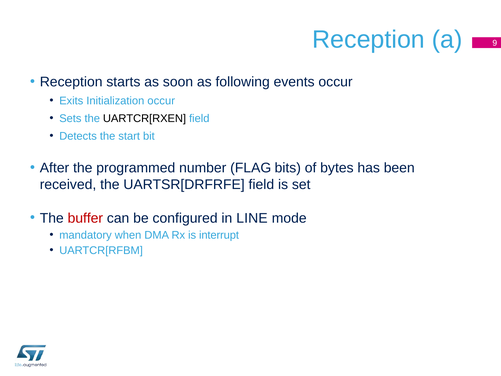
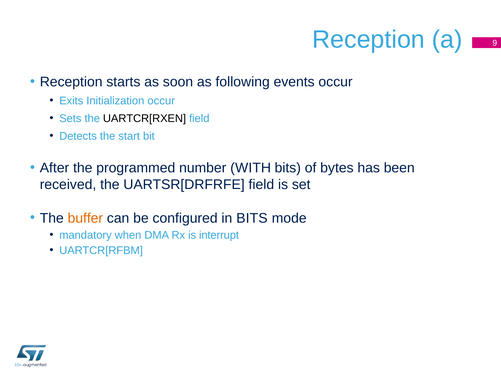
FLAG: FLAG -> WITH
buffer colour: red -> orange
in LINE: LINE -> BITS
